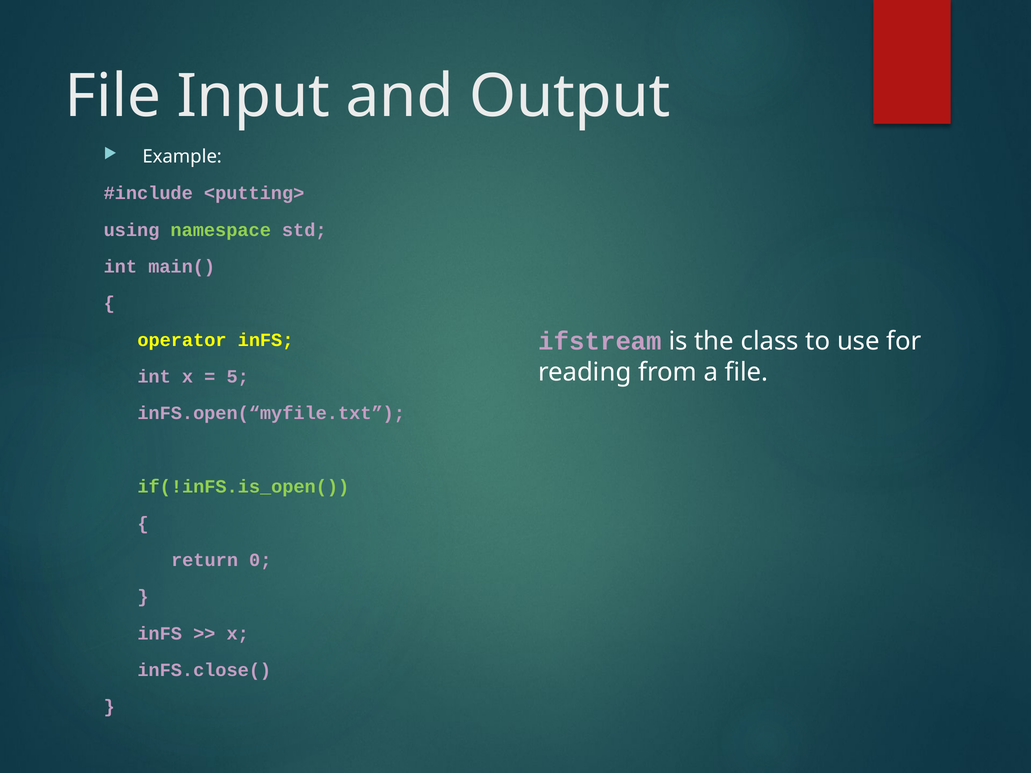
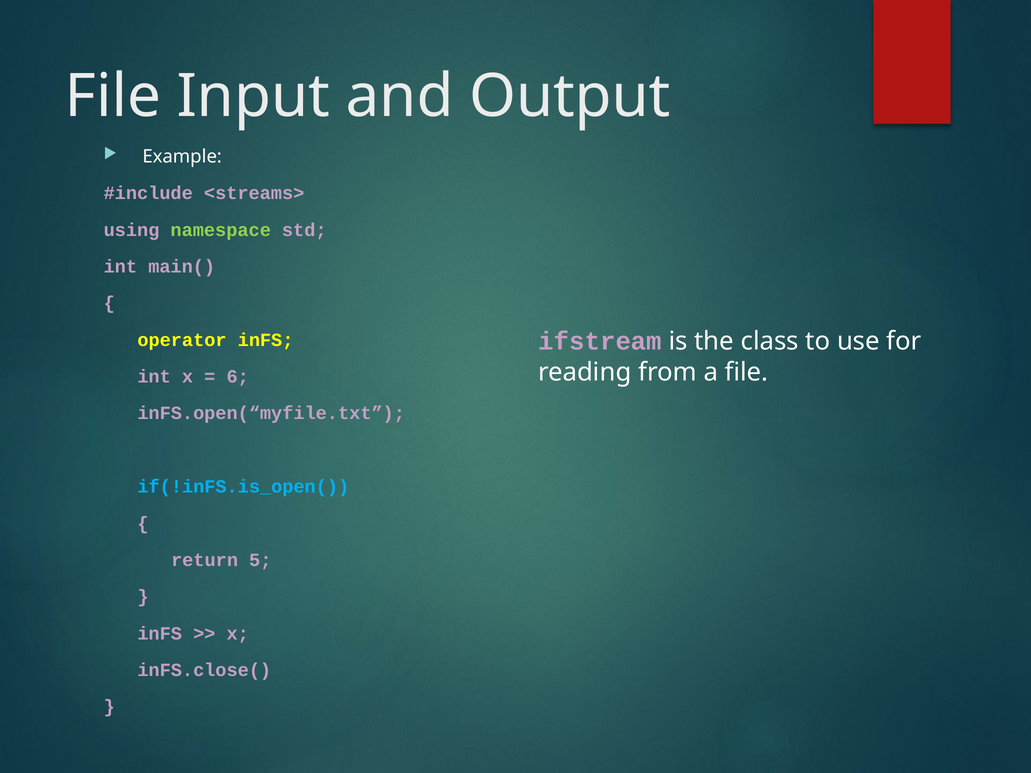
<putting>: <putting> -> <streams>
5: 5 -> 6
if(!inFS.is_open( colour: light green -> light blue
0: 0 -> 5
